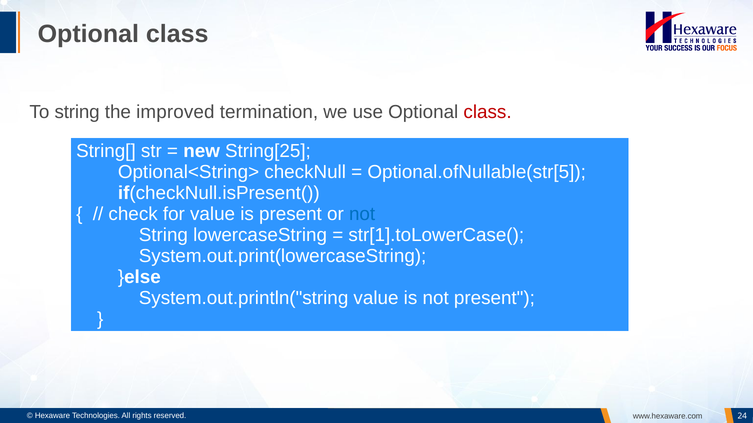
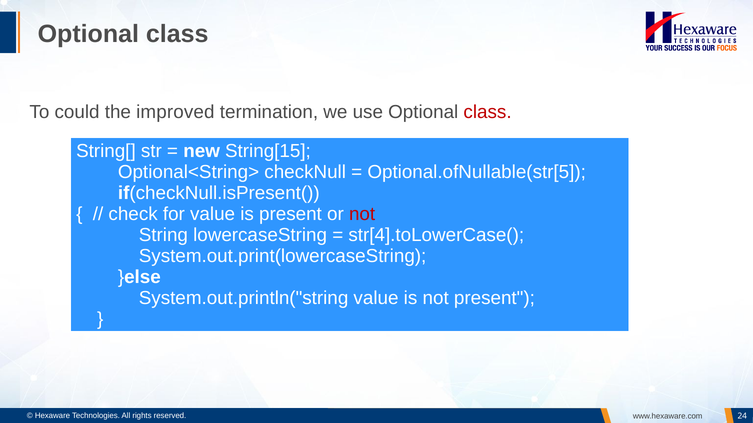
To string: string -> could
String[25: String[25 -> String[15
not at (362, 214) colour: blue -> red
str[1].toLowerCase(: str[1].toLowerCase( -> str[4].toLowerCase(
